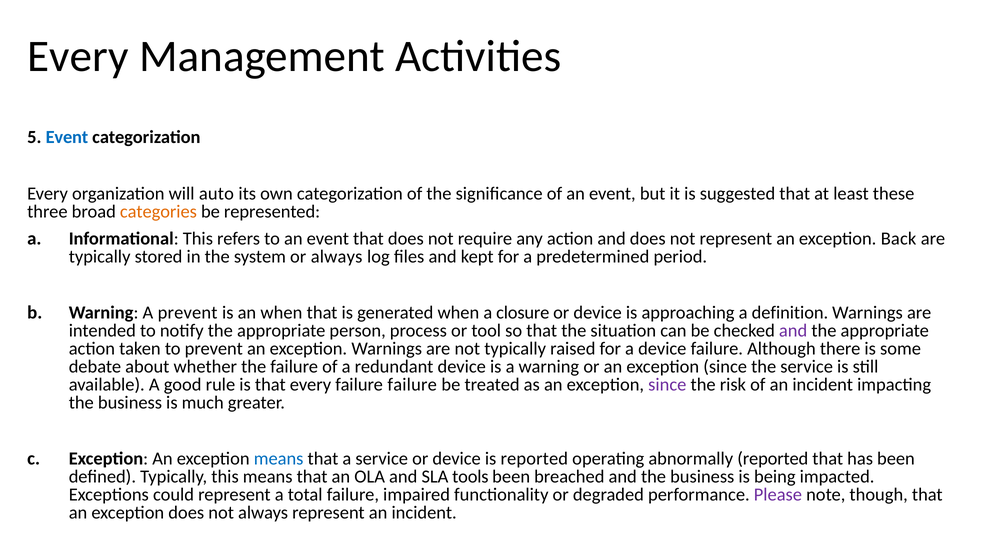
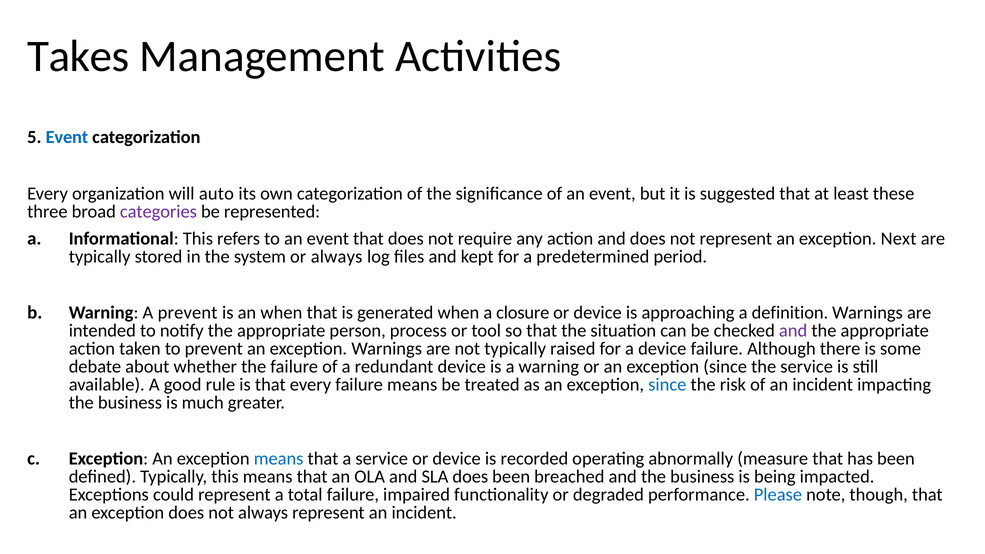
Every at (78, 56): Every -> Takes
categories colour: orange -> purple
Back: Back -> Next
failure failure: failure -> means
since at (667, 385) colour: purple -> blue
is reported: reported -> recorded
abnormally reported: reported -> measure
SLA tools: tools -> does
Please colour: purple -> blue
